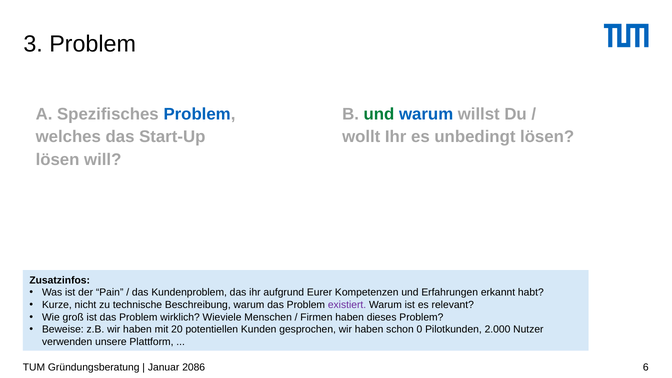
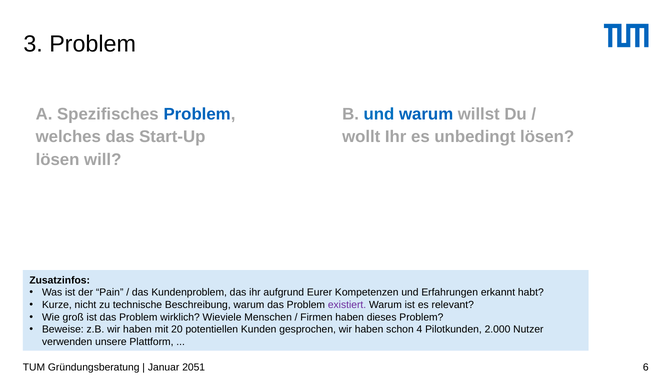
und at (379, 114) colour: green -> blue
0: 0 -> 4
2086: 2086 -> 2051
